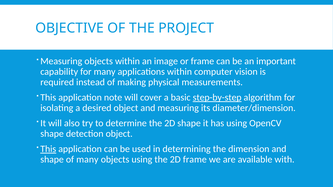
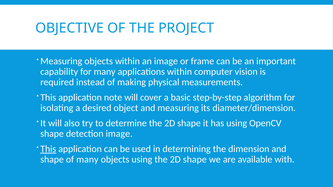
step-by-step underline: present -> none
detection object: object -> image
using the 2D frame: frame -> shape
